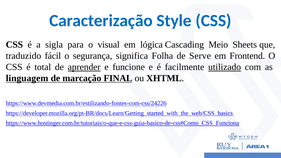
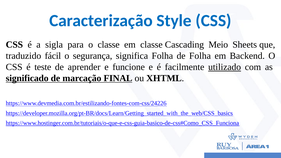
o visual: visual -> classe
em lógica: lógica -> classe
de Serve: Serve -> Folha
Frontend: Frontend -> Backend
total: total -> teste
aprender underline: present -> none
linguagem: linguagem -> significado
